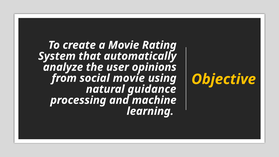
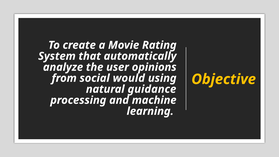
social movie: movie -> would
